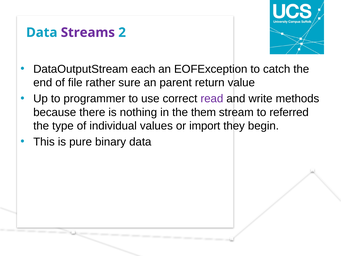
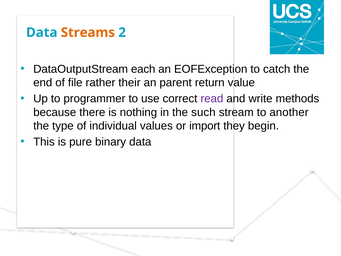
Streams colour: purple -> orange
sure: sure -> their
them: them -> such
referred: referred -> another
